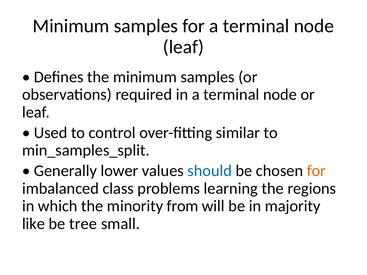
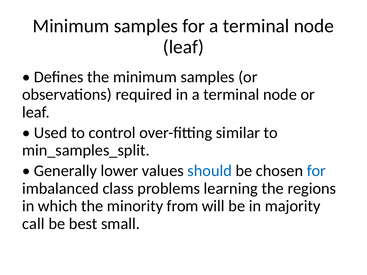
for at (316, 171) colour: orange -> blue
like: like -> call
tree: tree -> best
